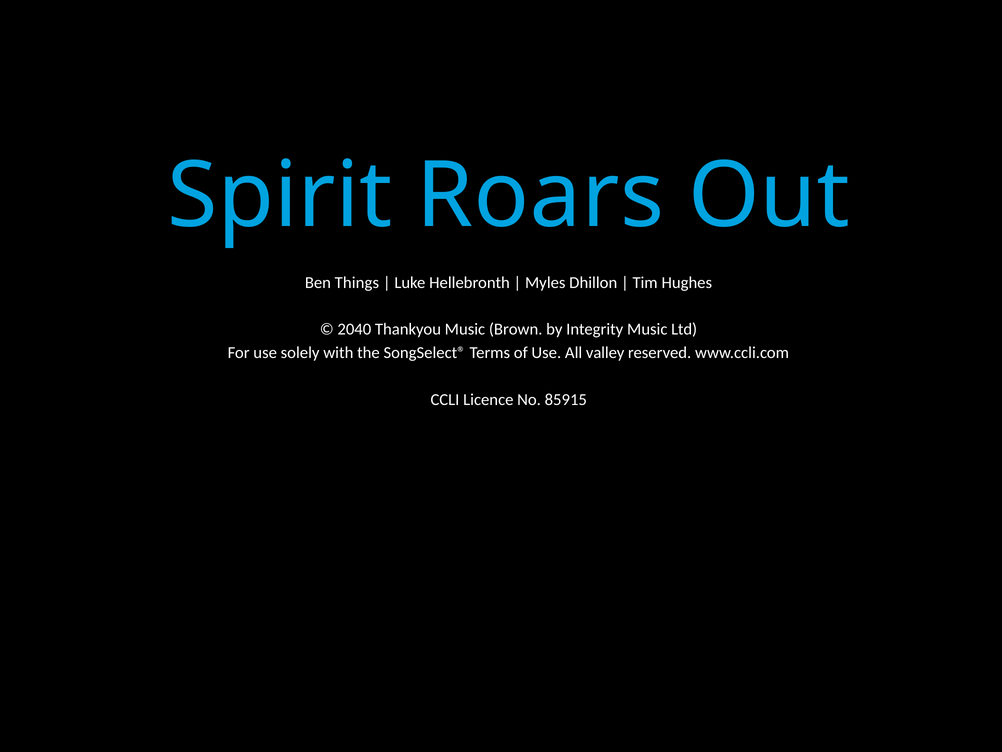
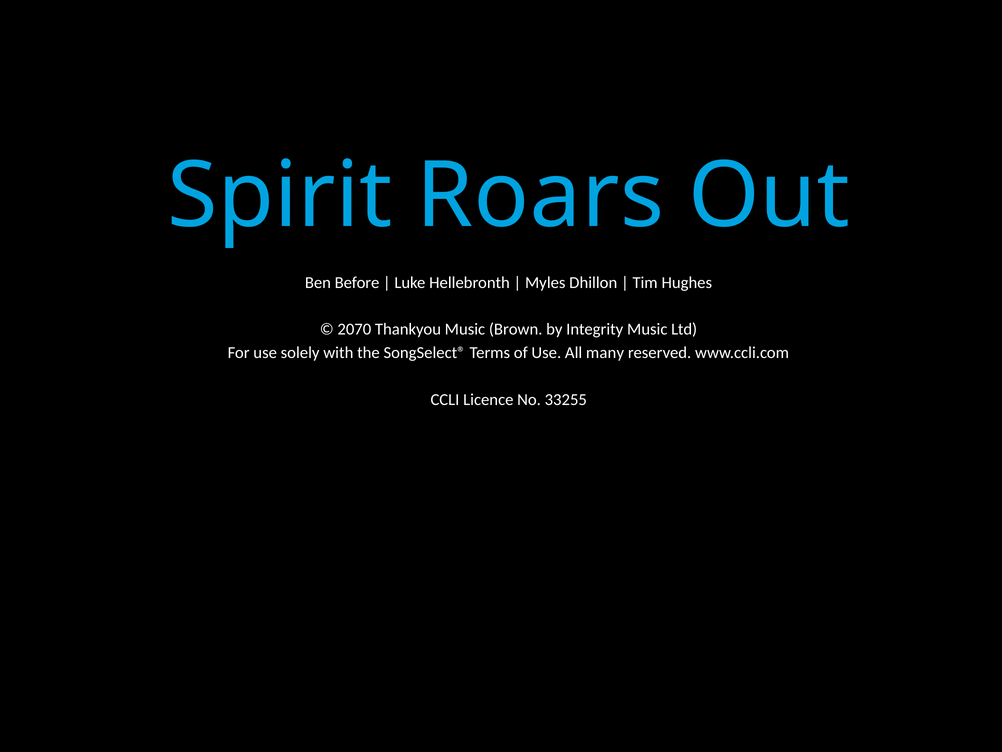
Things: Things -> Before
2040: 2040 -> 2070
valley: valley -> many
85915: 85915 -> 33255
